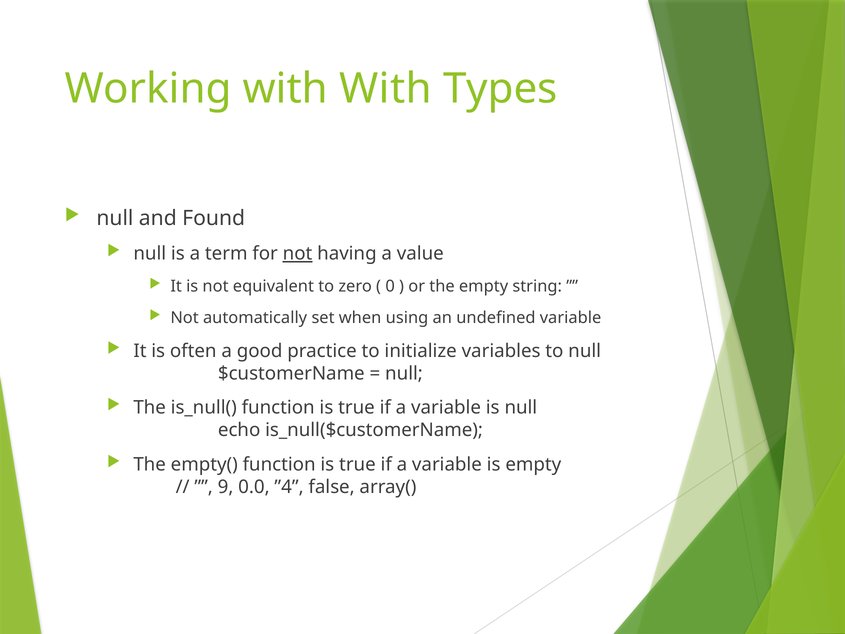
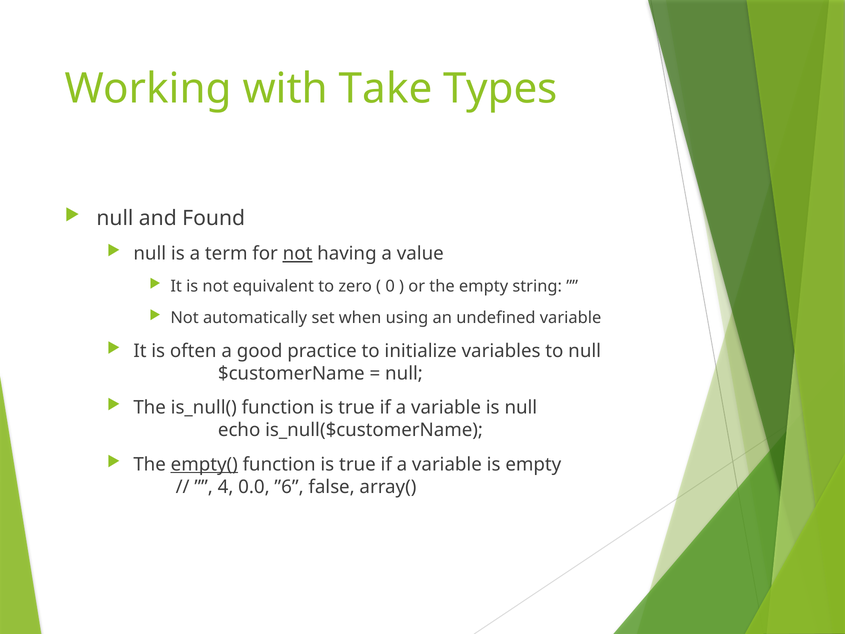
with With: With -> Take
empty( underline: none -> present
9: 9 -> 4
”4: ”4 -> ”6
